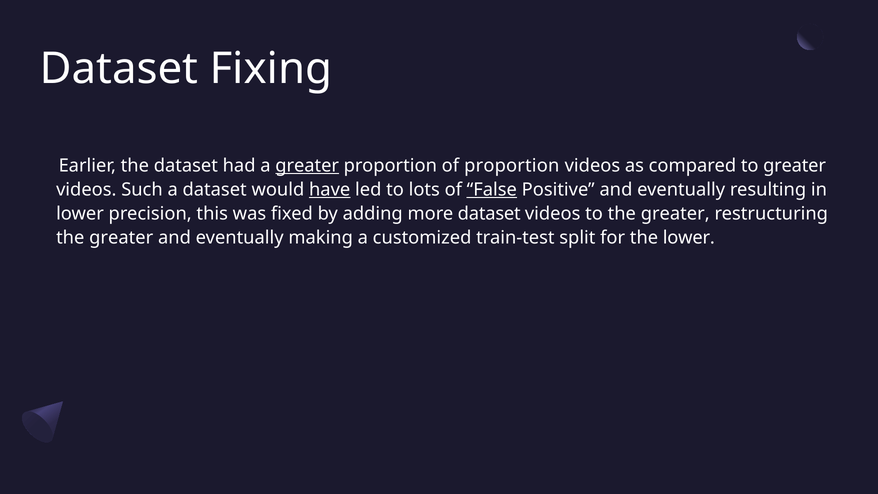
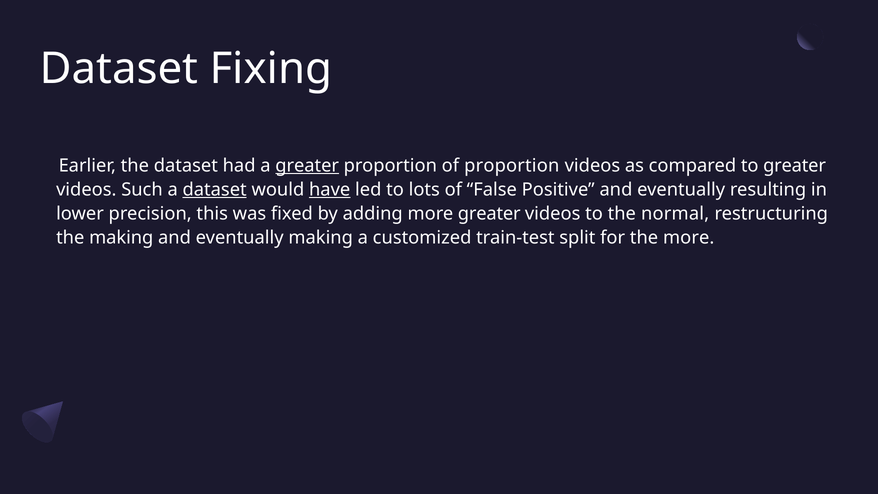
dataset at (215, 190) underline: none -> present
False underline: present -> none
more dataset: dataset -> greater
to the greater: greater -> normal
greater at (121, 238): greater -> making
the lower: lower -> more
